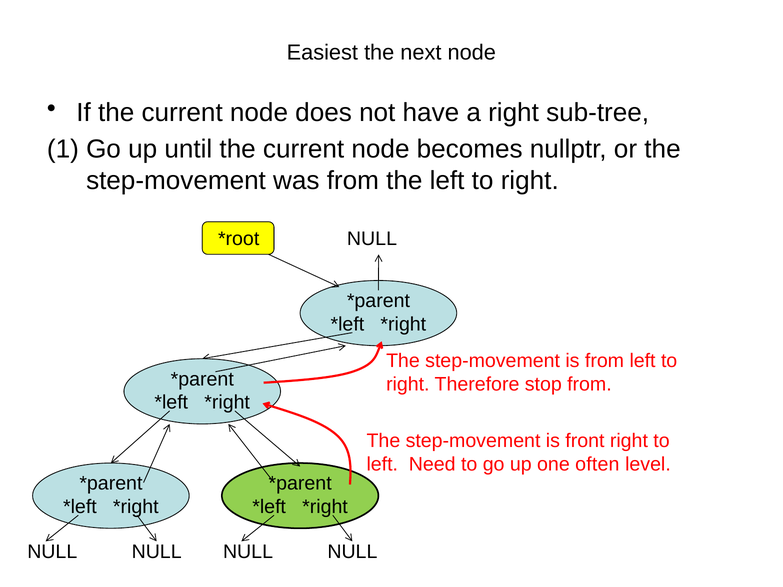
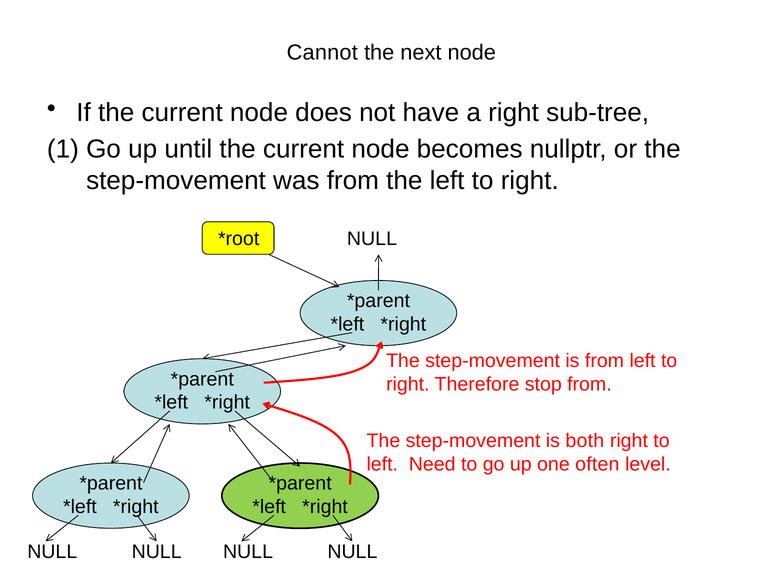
Easiest: Easiest -> Cannot
front: front -> both
